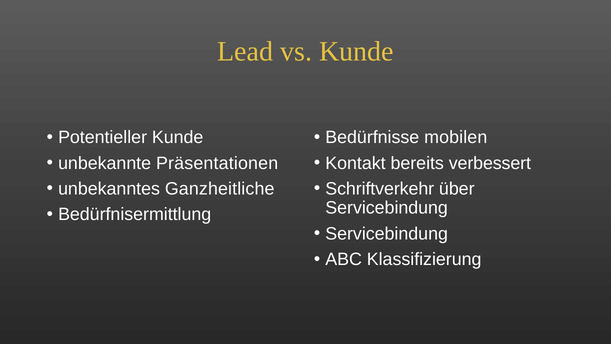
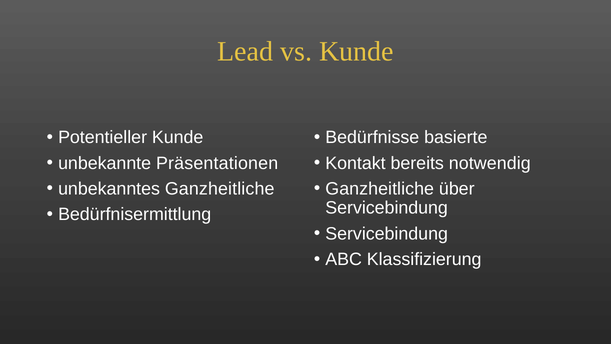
mobilen: mobilen -> basierte
verbessert: verbessert -> notwendig
Schriftverkehr at (380, 189): Schriftverkehr -> Ganzheitliche
